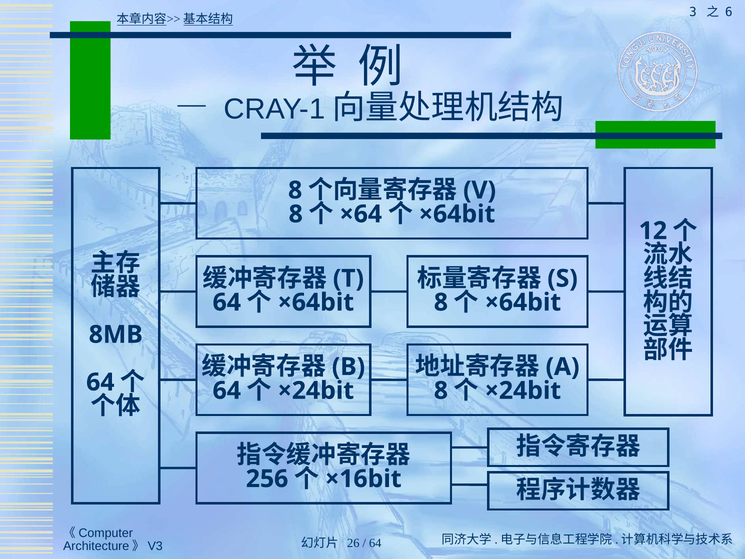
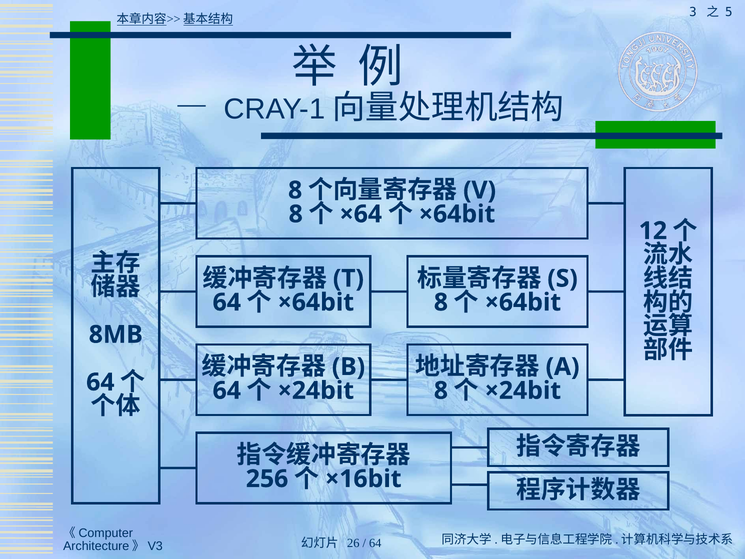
6: 6 -> 5
